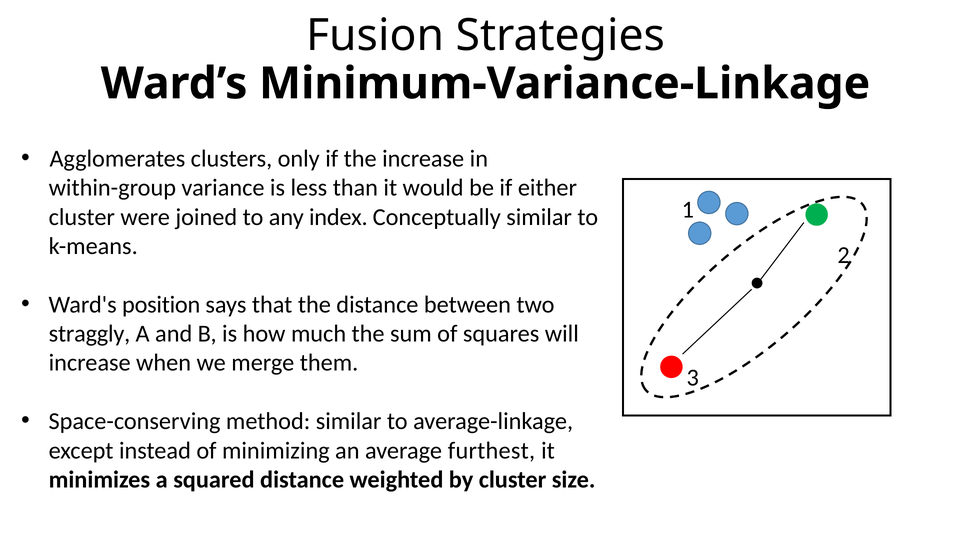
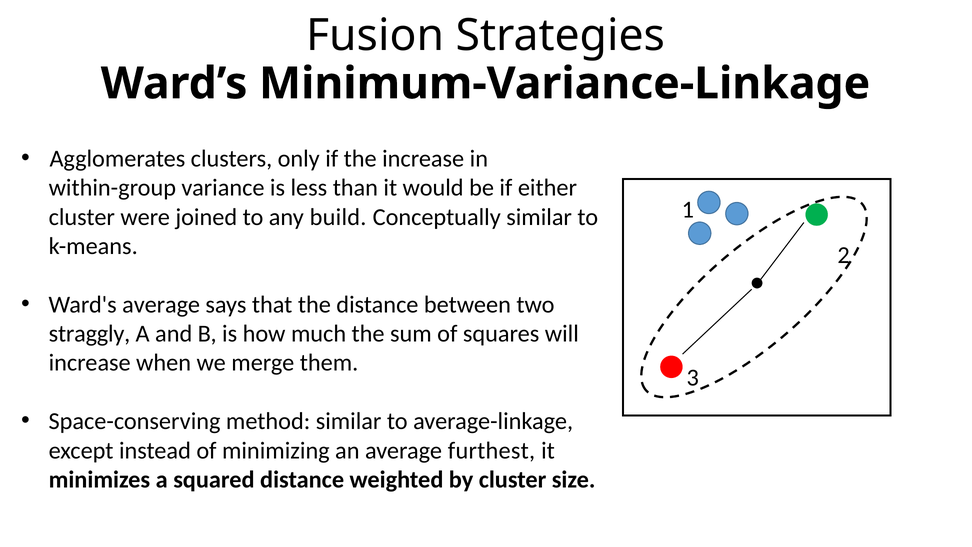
index: index -> build
Ward's position: position -> average
